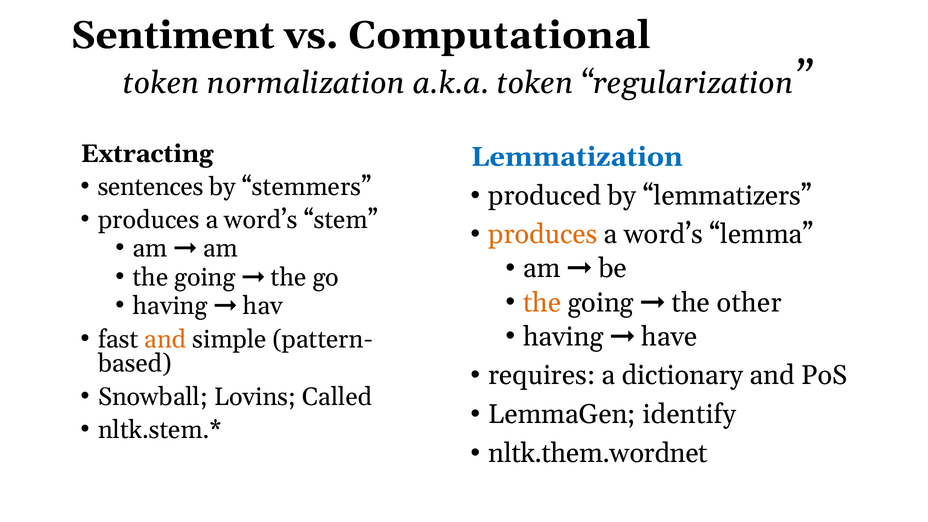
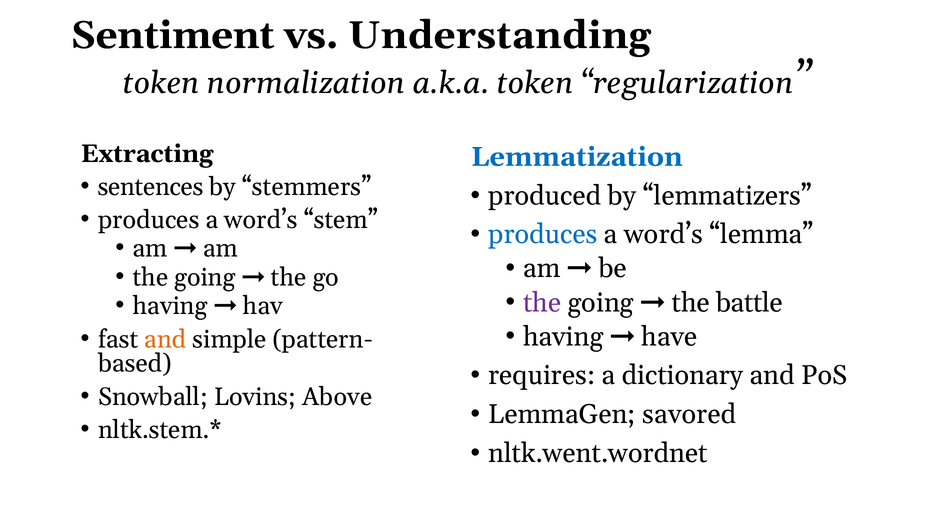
Computational: Computational -> Understanding
produces at (543, 235) colour: orange -> blue
the at (542, 303) colour: orange -> purple
other: other -> battle
Called: Called -> Above
identify: identify -> savored
nltk.them.wordnet: nltk.them.wordnet -> nltk.went.wordnet
